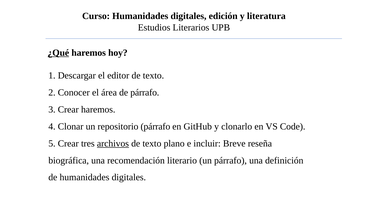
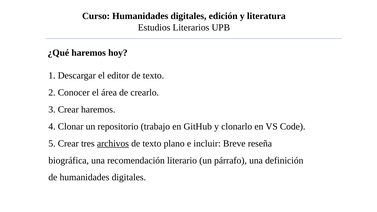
¿Qué underline: present -> none
de párrafo: párrafo -> crearlo
repositorio párrafo: párrafo -> trabajo
